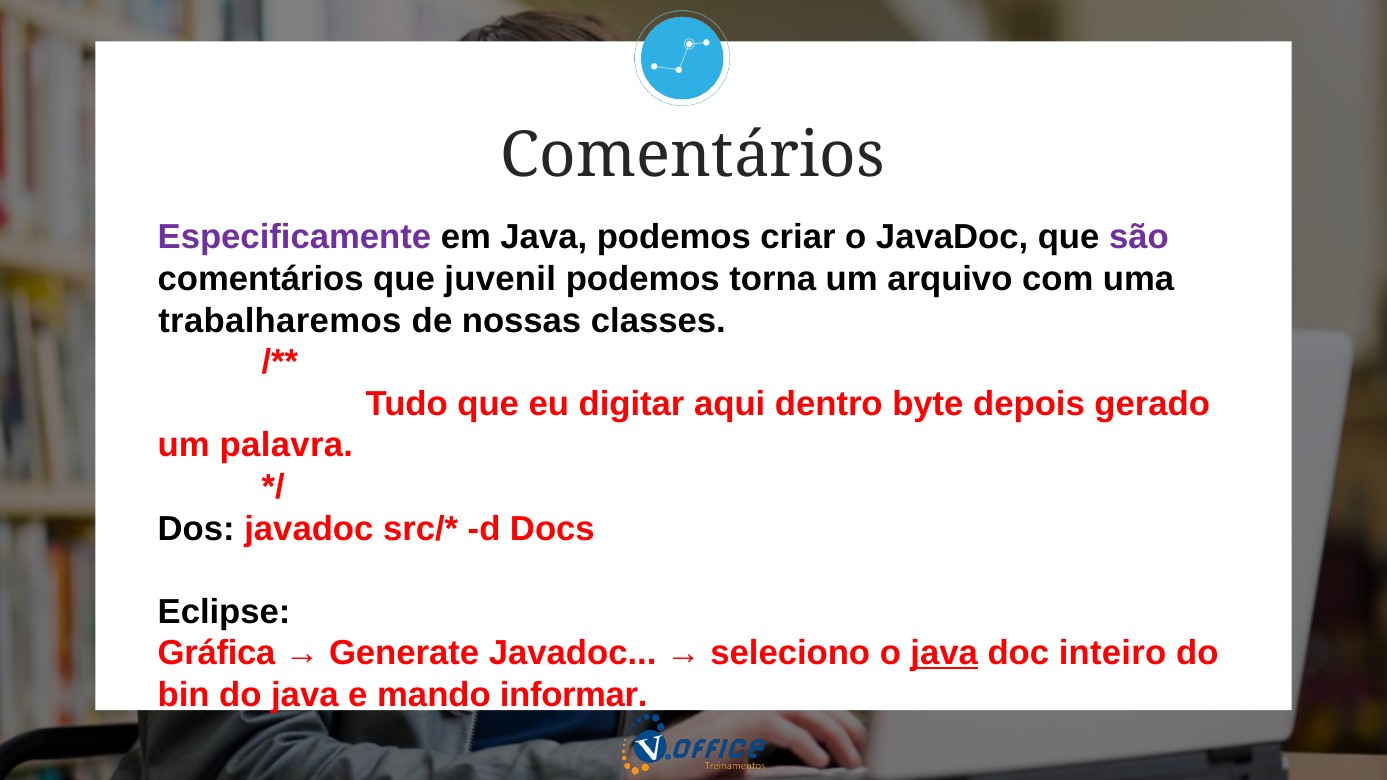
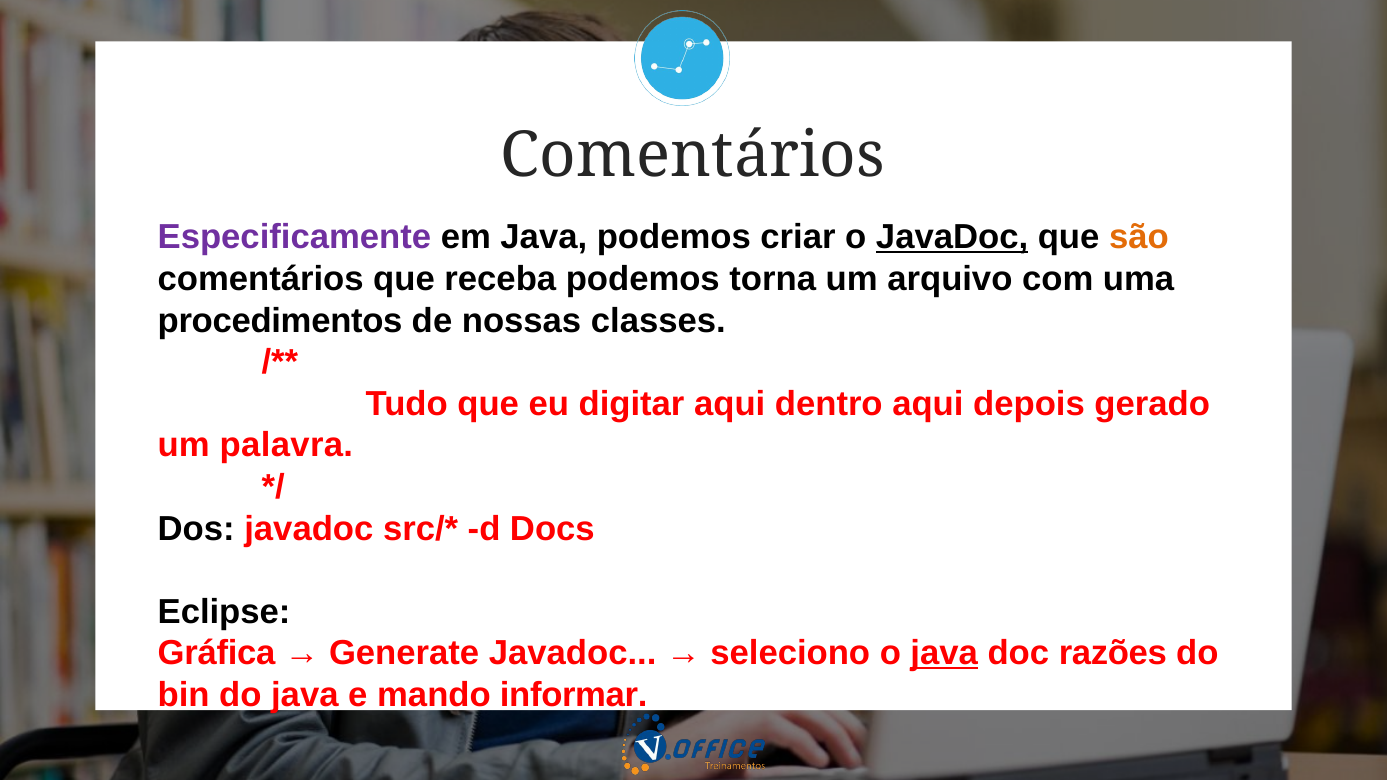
JavaDoc at (952, 237) underline: none -> present
são colour: purple -> orange
juvenil: juvenil -> receba
trabalharemos: trabalharemos -> procedimentos
dentro byte: byte -> aqui
inteiro: inteiro -> razões
